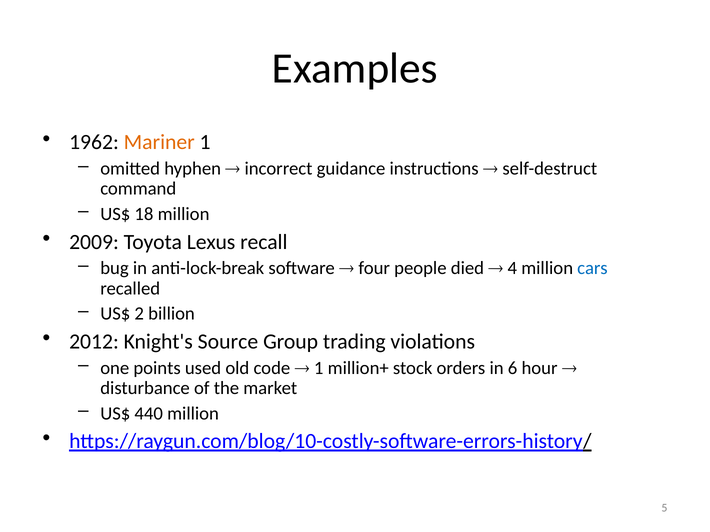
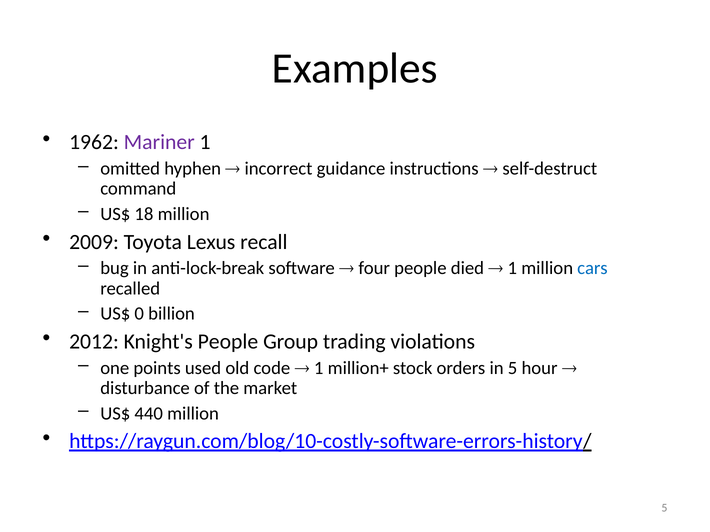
Mariner colour: orange -> purple
4 at (512, 269): 4 -> 1
2: 2 -> 0
Knight's Source: Source -> People
in 6: 6 -> 5
